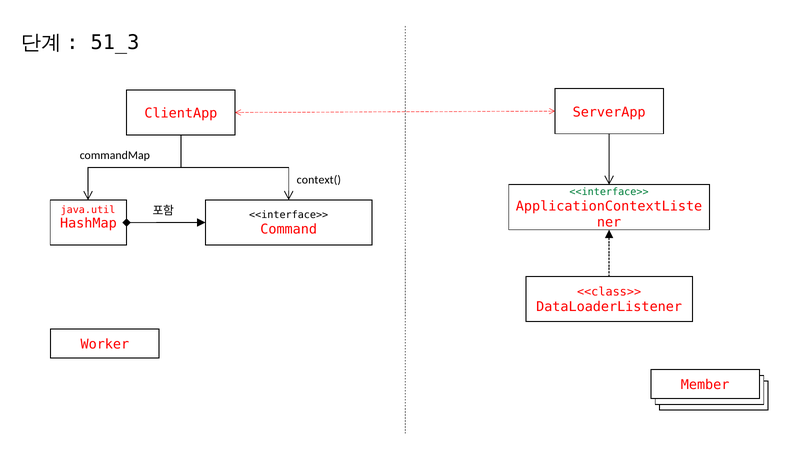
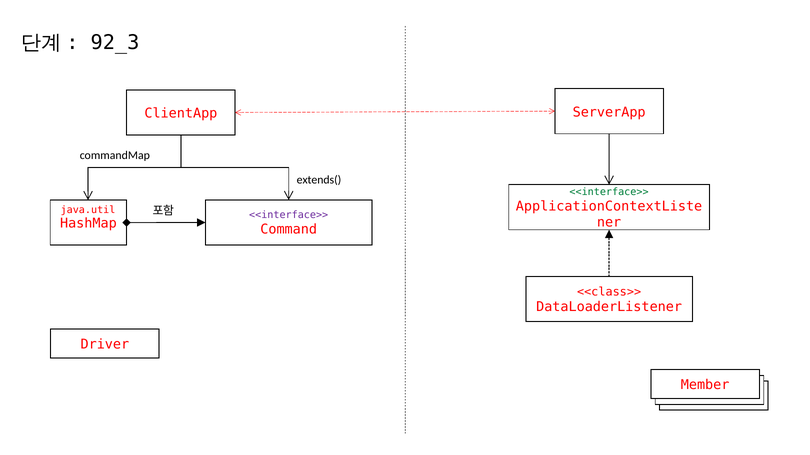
51_3: 51_3 -> 92_3
context(: context( -> extends(
<<interface>> at (289, 215) colour: black -> purple
Worker: Worker -> Driver
